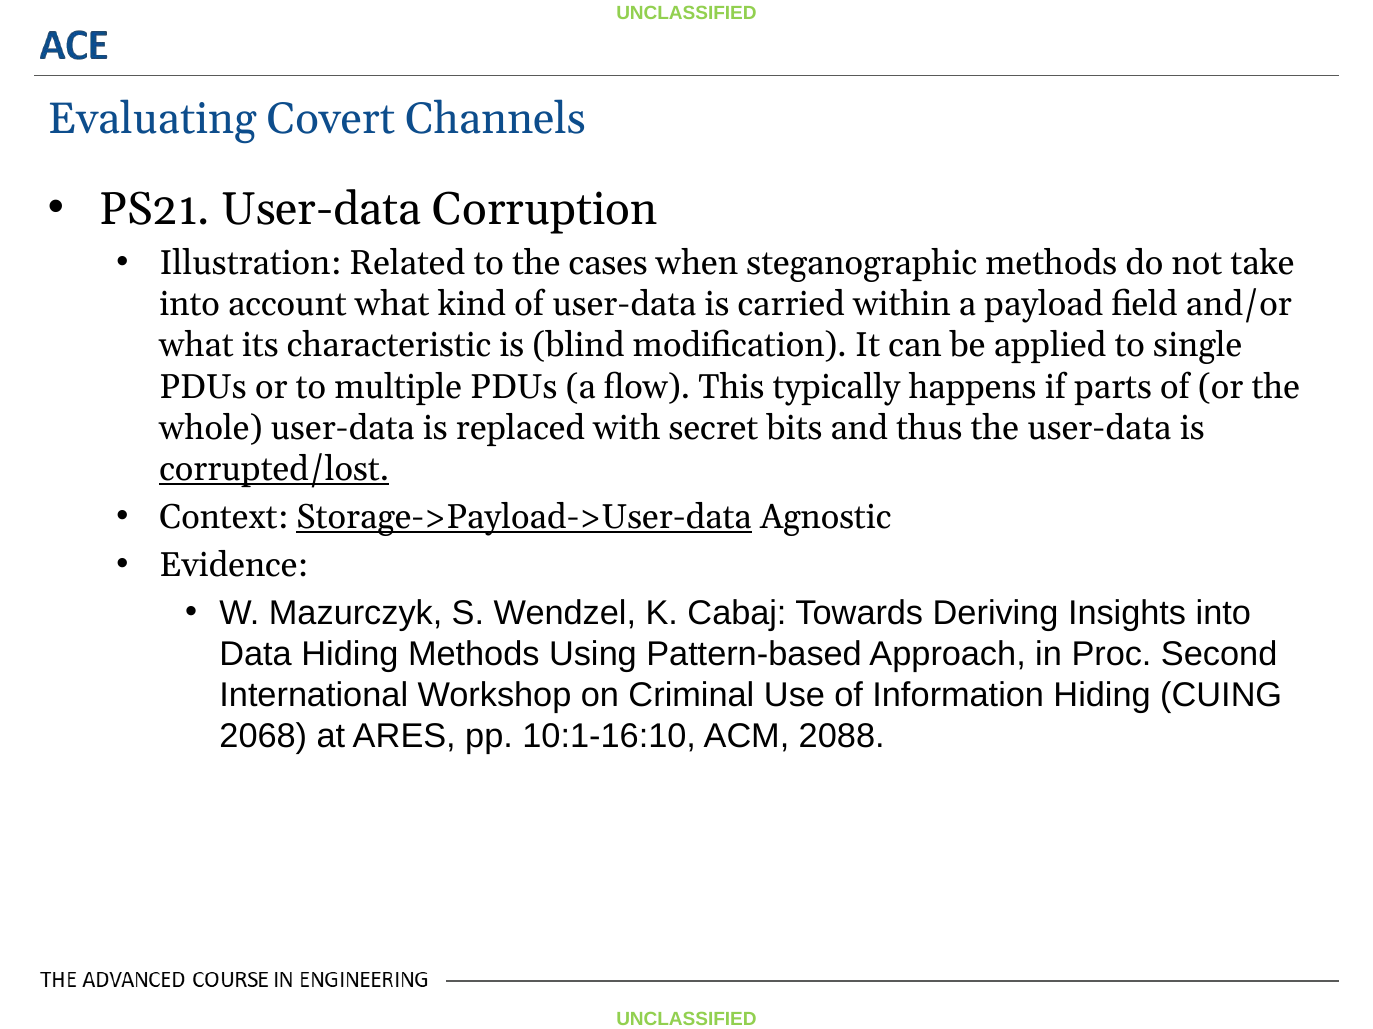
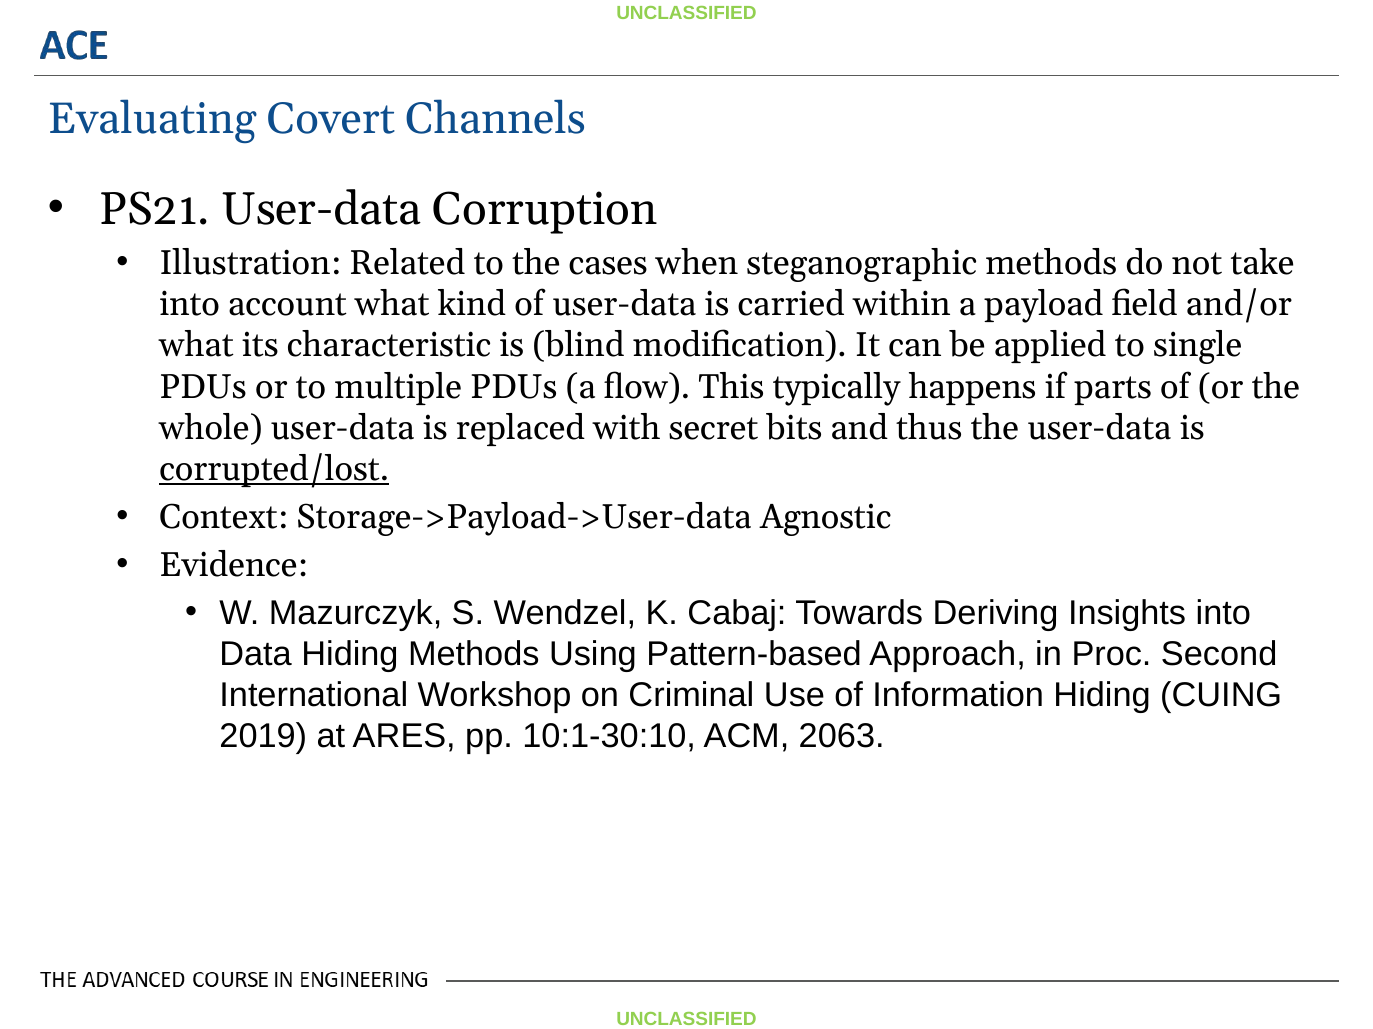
Storage->Payload->User-data underline: present -> none
2068: 2068 -> 2019
10:1-16:10: 10:1-16:10 -> 10:1-30:10
2088: 2088 -> 2063
